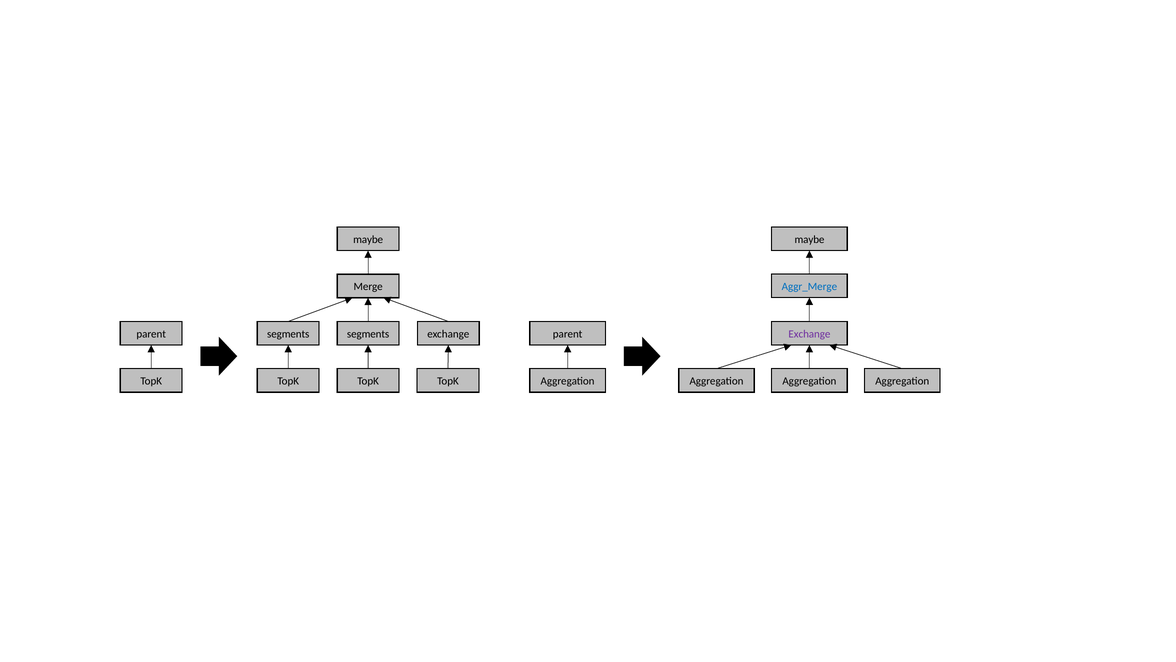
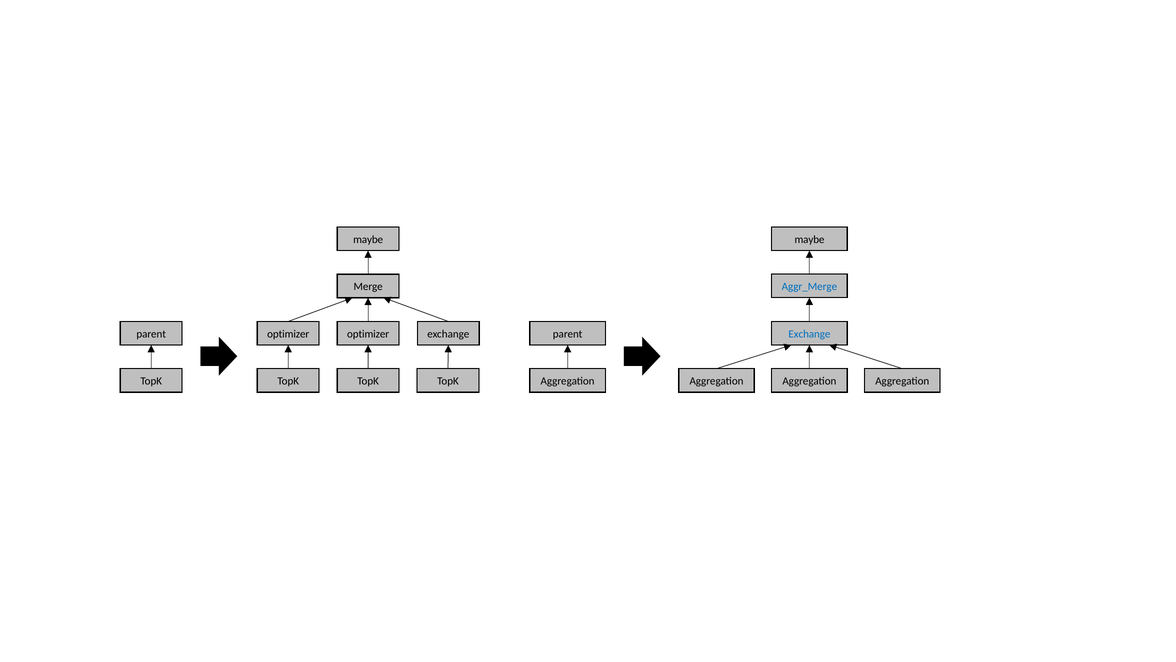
segments at (288, 334): segments -> optimizer
segments at (368, 334): segments -> optimizer
Exchange at (809, 334) colour: purple -> blue
